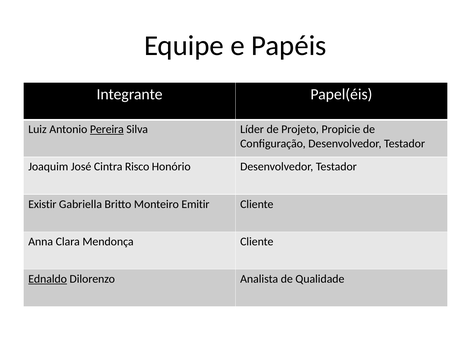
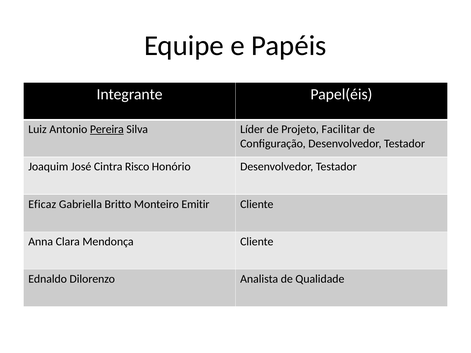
Propicie: Propicie -> Facilitar
Existir: Existir -> Eficaz
Ednaldo underline: present -> none
